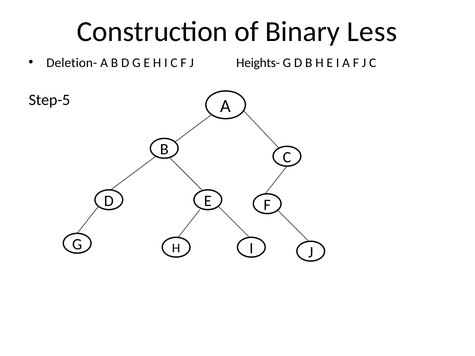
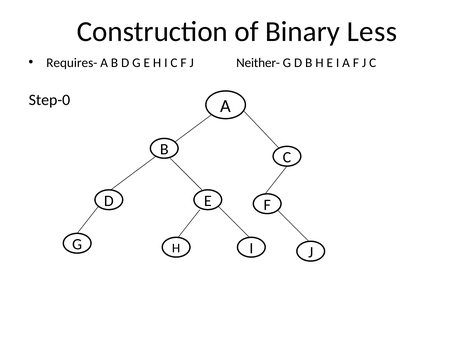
Deletion-: Deletion- -> Requires-
Heights-: Heights- -> Neither-
Step-5: Step-5 -> Step-0
